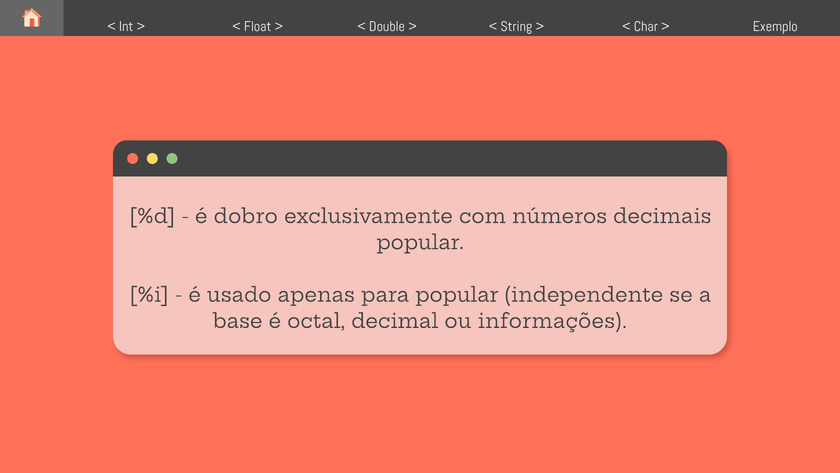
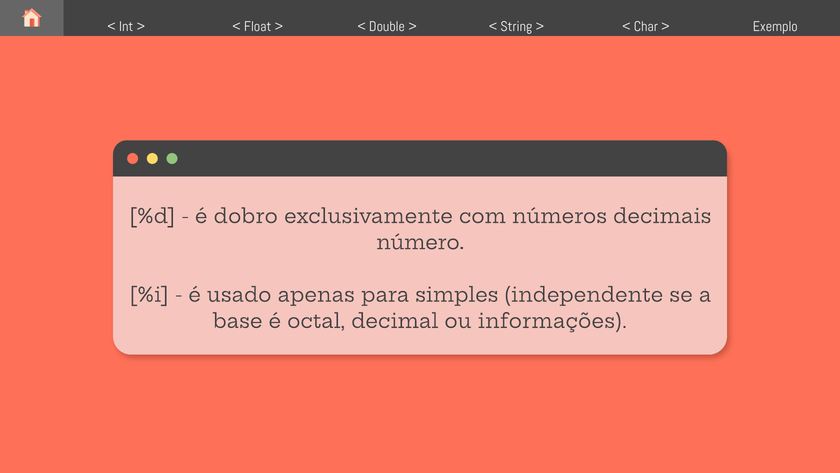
popular at (420, 242): popular -> número
para popular: popular -> simples
